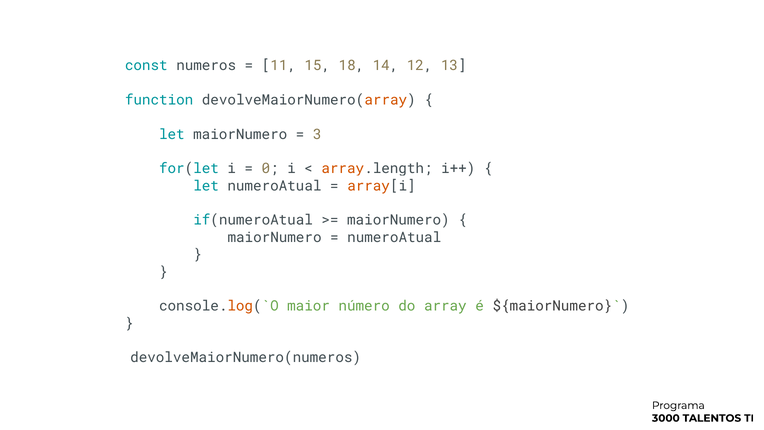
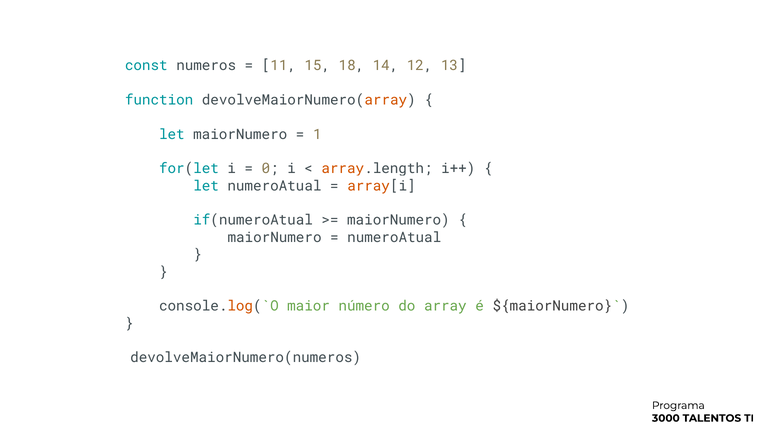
3: 3 -> 1
